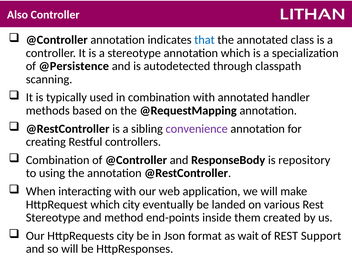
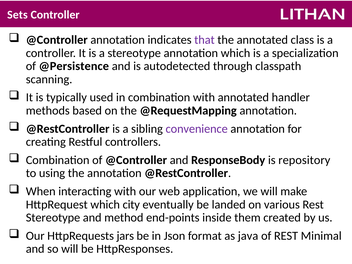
Also: Also -> Sets
that colour: blue -> purple
HttpRequests city: city -> jars
wait: wait -> java
Support: Support -> Minimal
